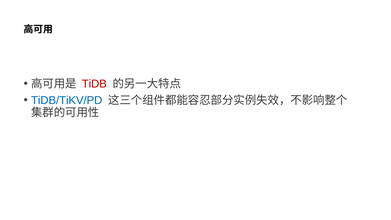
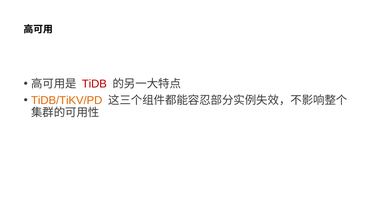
TiDB/TiKV/PD colour: blue -> orange
